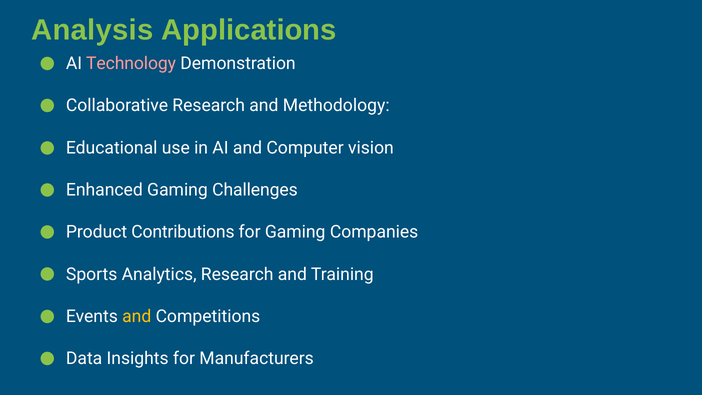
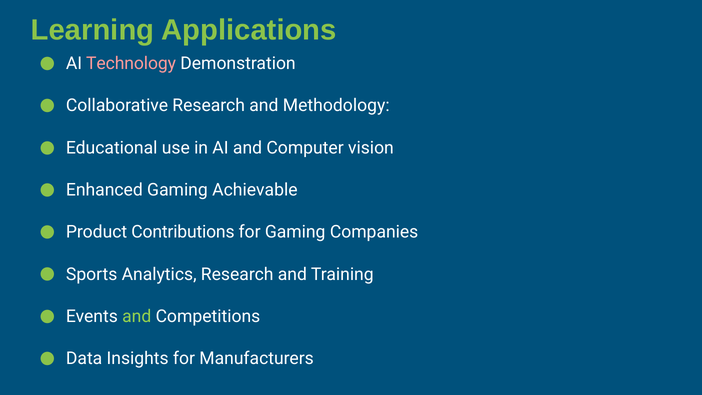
Analysis: Analysis -> Learning
Challenges: Challenges -> Achievable
and at (137, 316) colour: yellow -> light green
